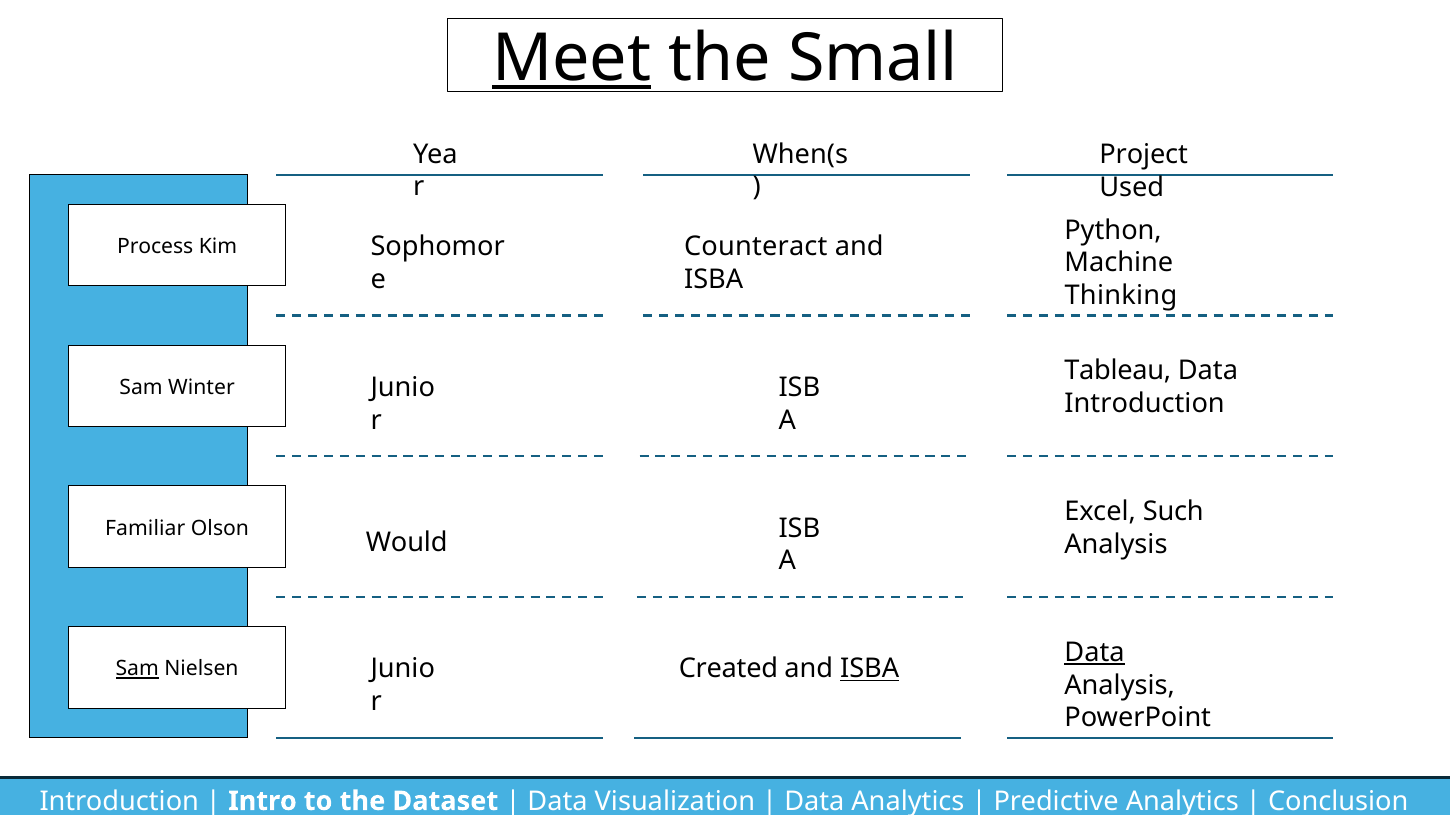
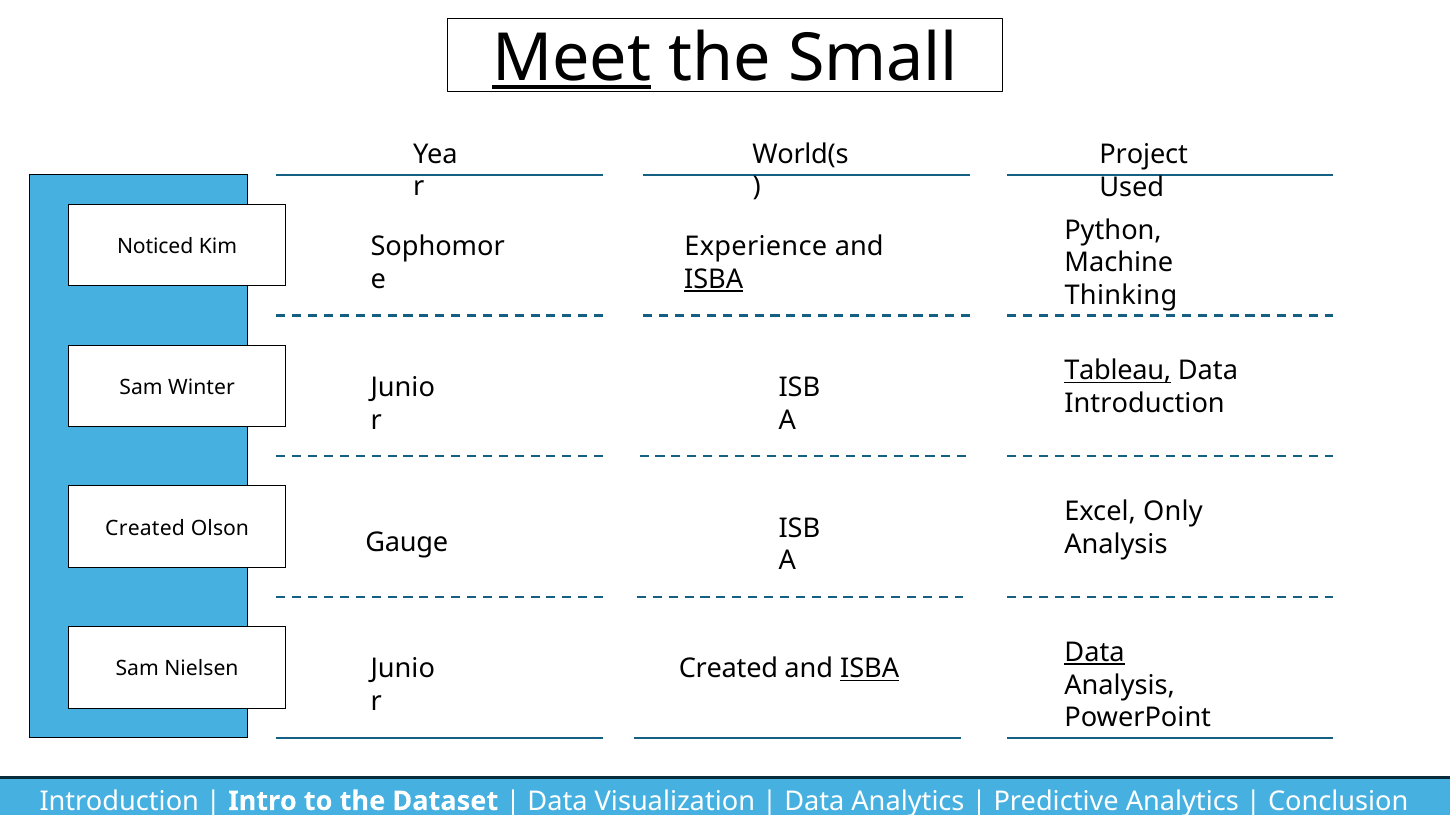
When(s: When(s -> World(s
Counteract: Counteract -> Experience
Process: Process -> Noticed
ISBA at (714, 279) underline: none -> present
Tableau underline: none -> present
Such: Such -> Only
Familiar at (145, 529): Familiar -> Created
Would: Would -> Gauge
Sam at (137, 669) underline: present -> none
